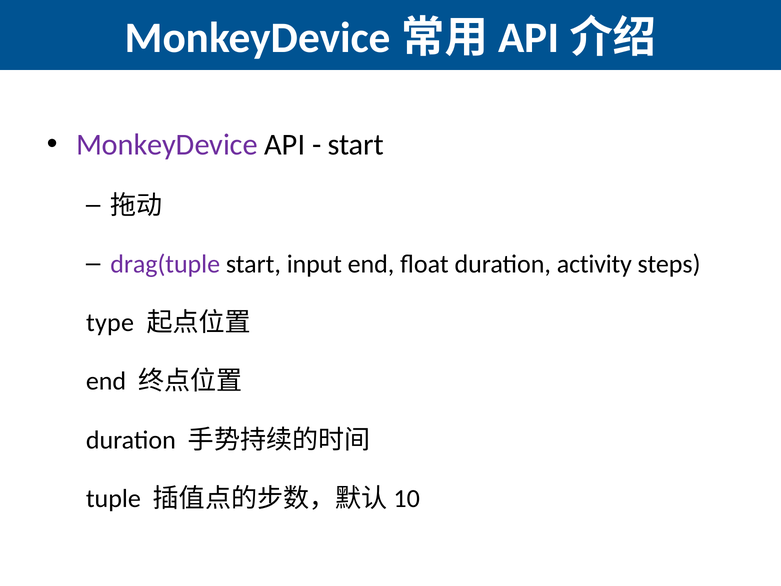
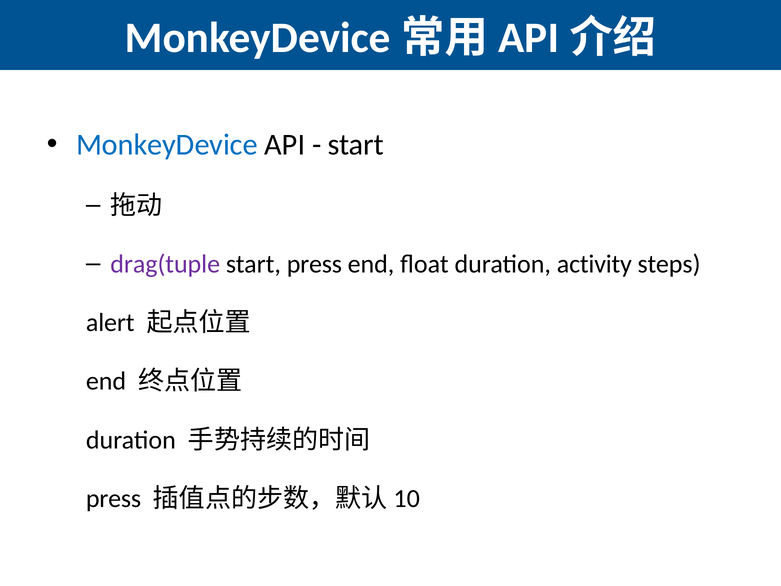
MonkeyDevice colour: purple -> blue
start input: input -> press
type: type -> alert
tuple at (113, 498): tuple -> press
